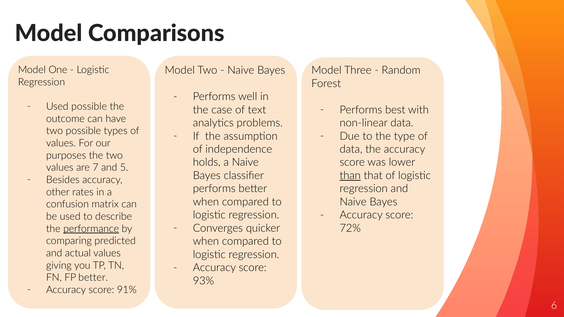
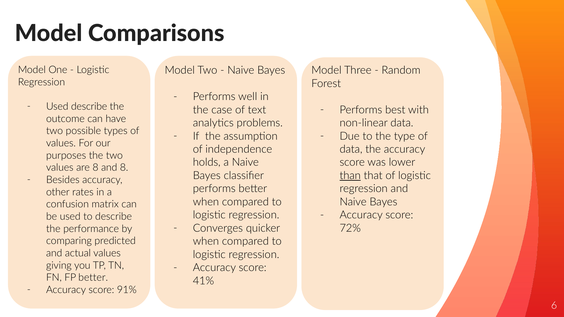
Used possible: possible -> describe
are 7: 7 -> 8
and 5: 5 -> 8
performance underline: present -> none
93%: 93% -> 41%
